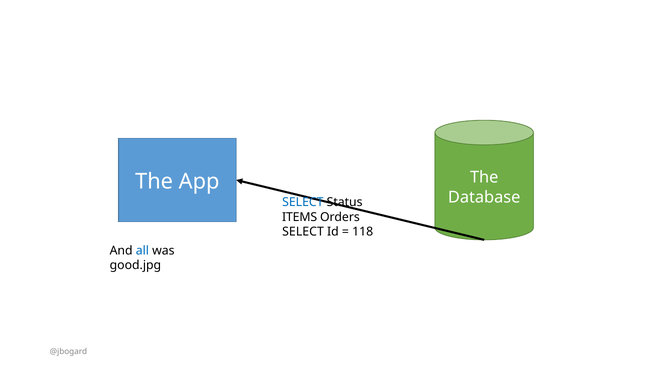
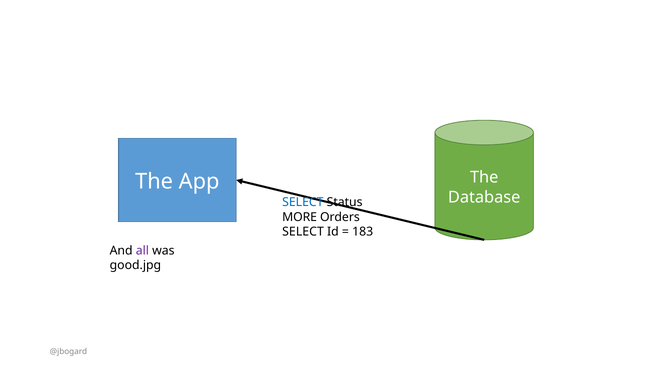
ITEMS: ITEMS -> MORE
118: 118 -> 183
all colour: blue -> purple
